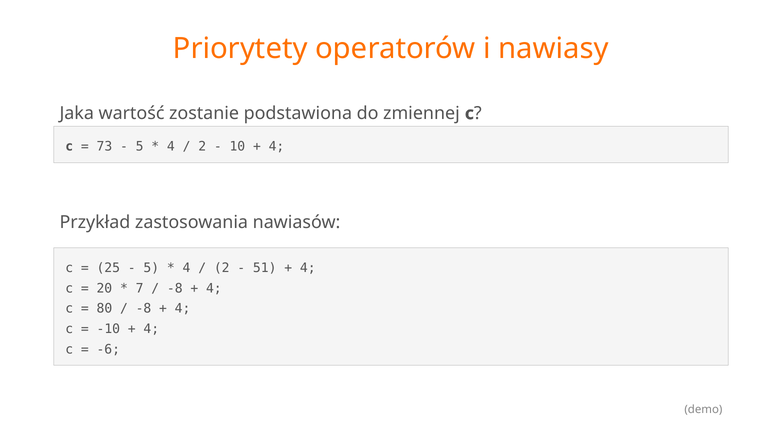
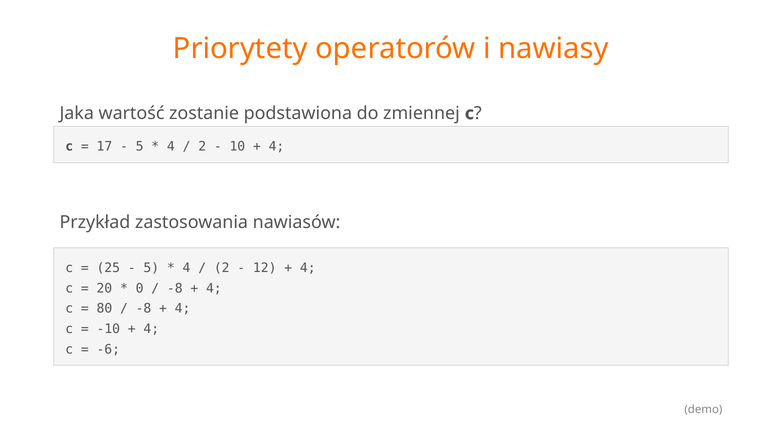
73: 73 -> 17
51: 51 -> 12
7: 7 -> 0
